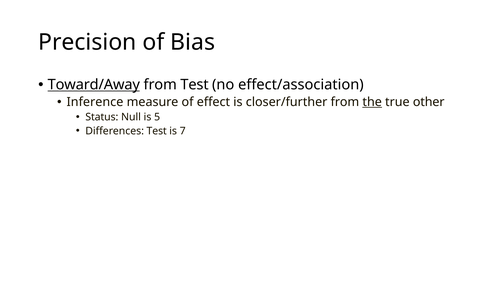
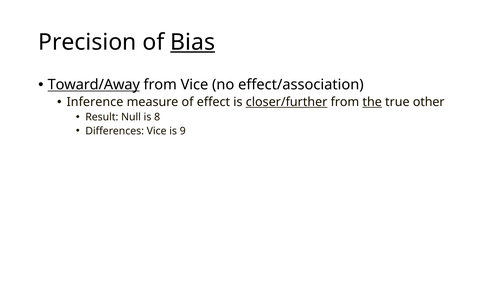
Bias underline: none -> present
from Test: Test -> Vice
closer/further underline: none -> present
Status: Status -> Result
5: 5 -> 8
Differences Test: Test -> Vice
7: 7 -> 9
